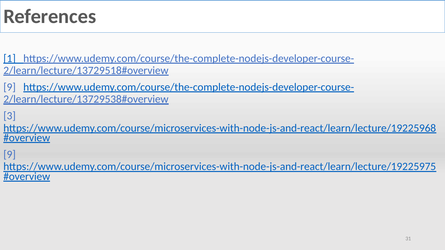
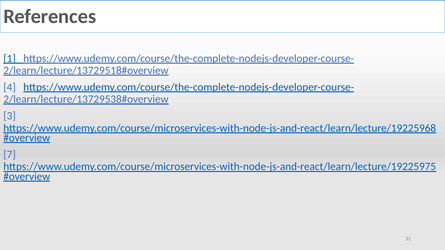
9 at (10, 87): 9 -> 4
9 at (10, 155): 9 -> 7
